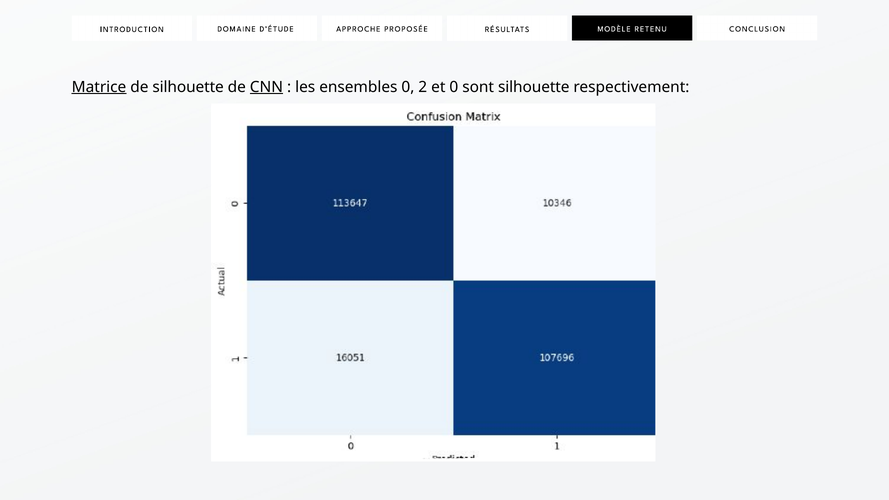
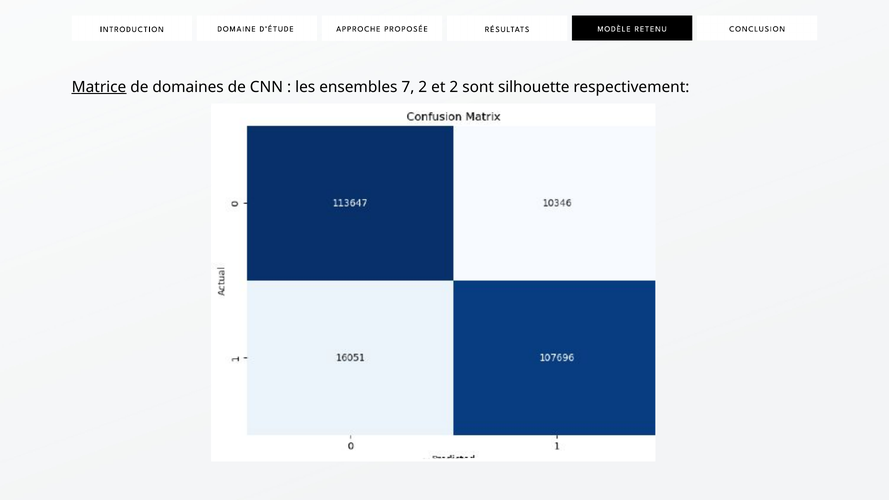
de silhouette: silhouette -> domaines
CNN underline: present -> none
ensembles 0: 0 -> 7
et 0: 0 -> 2
